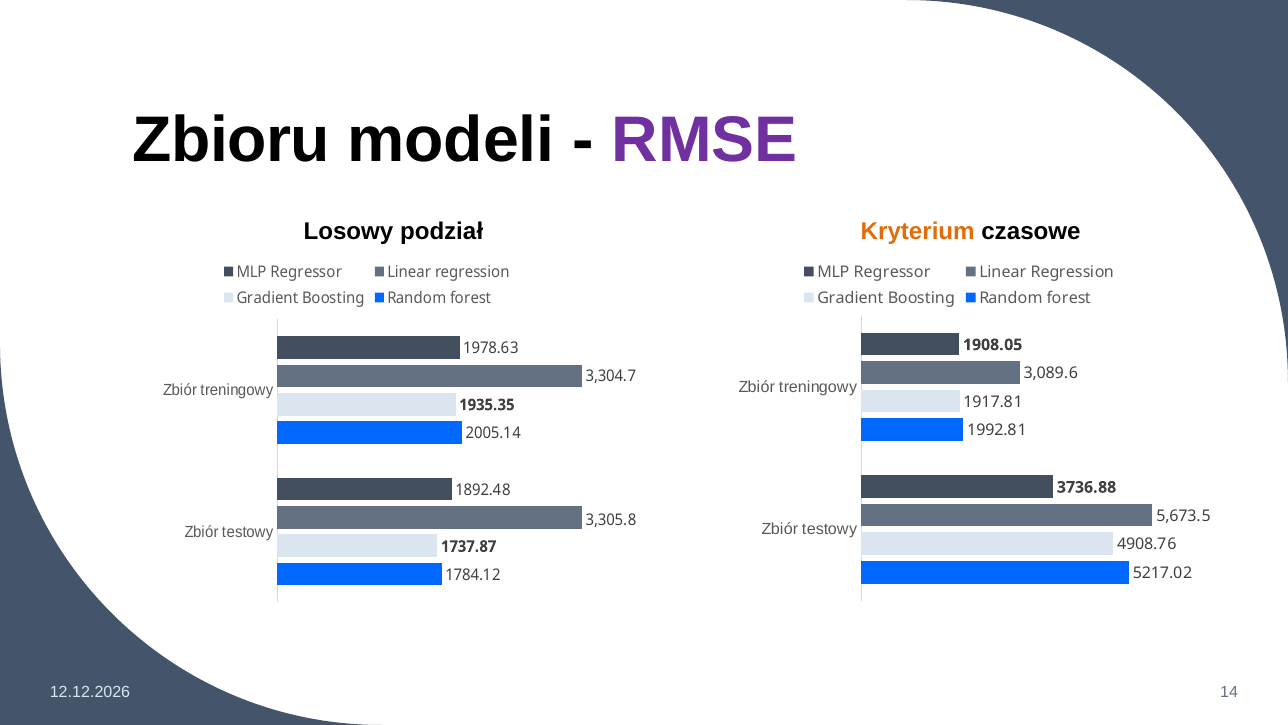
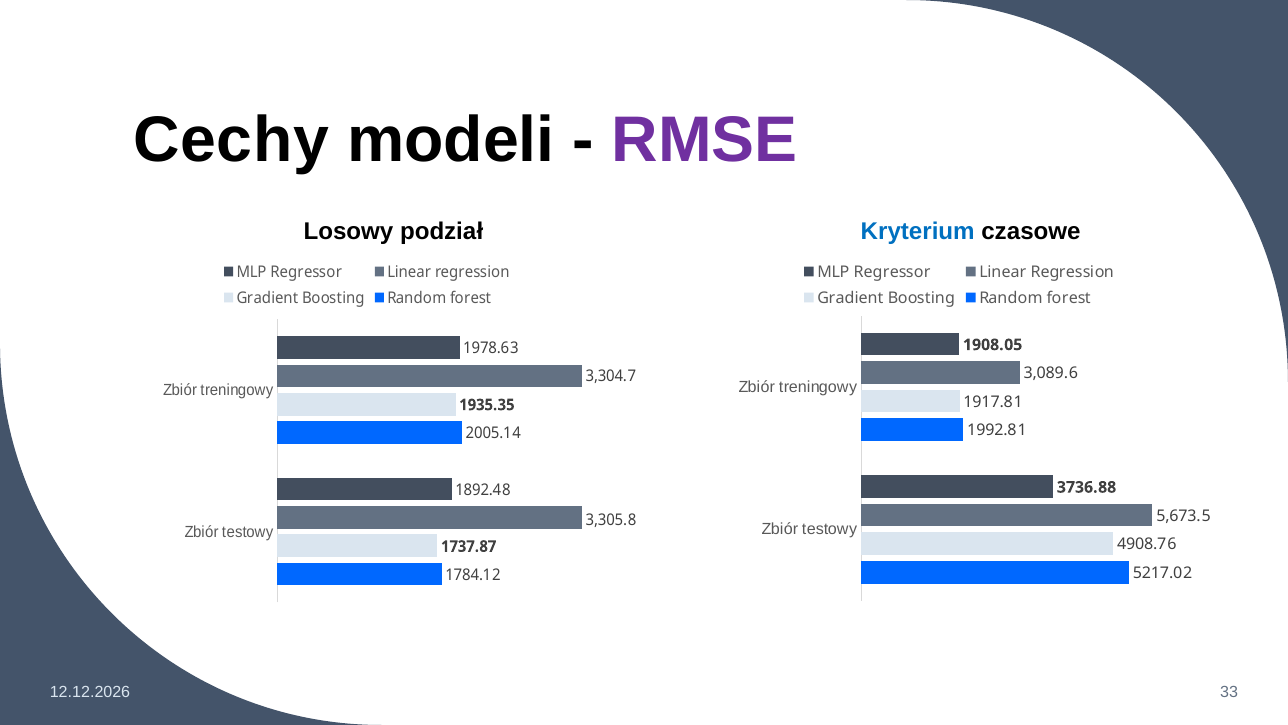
Zbioru: Zbioru -> Cechy
Kryterium colour: orange -> blue
14: 14 -> 33
